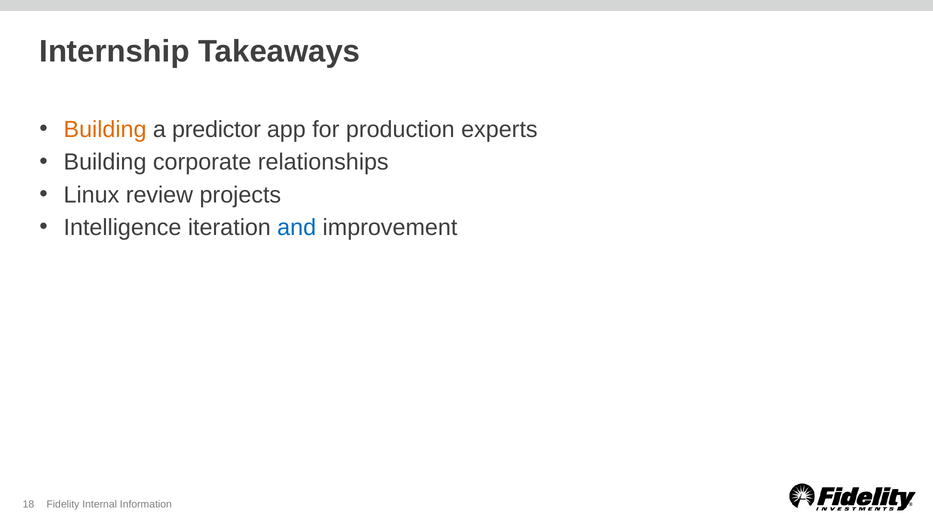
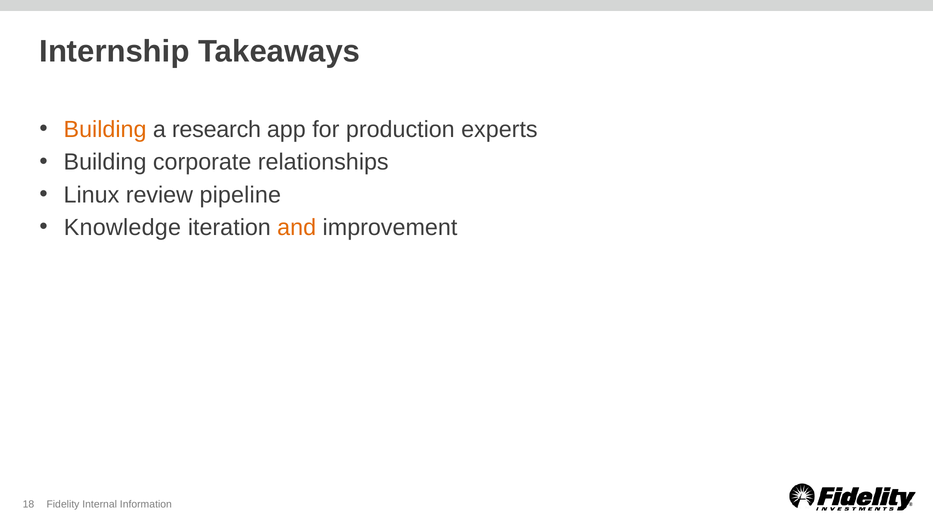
predictor: predictor -> research
projects: projects -> pipeline
Intelligence: Intelligence -> Knowledge
and colour: blue -> orange
